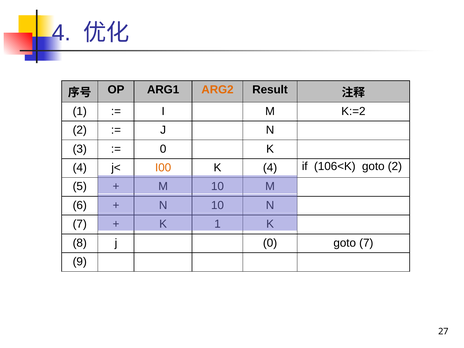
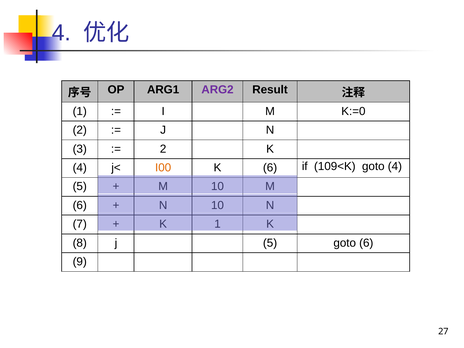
ARG2 colour: orange -> purple
K:=2: K:=2 -> K:=0
0 at (163, 149): 0 -> 2
4 at (270, 168): 4 -> 6
106<K: 106<K -> 109<K
goto 2: 2 -> 4
j 0: 0 -> 5
goto 7: 7 -> 6
